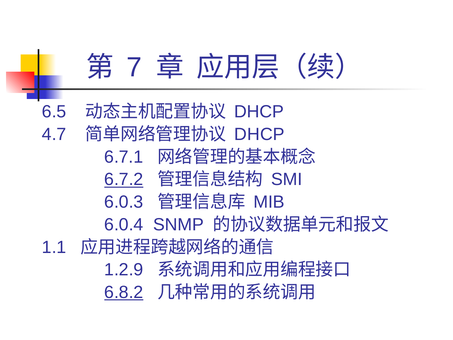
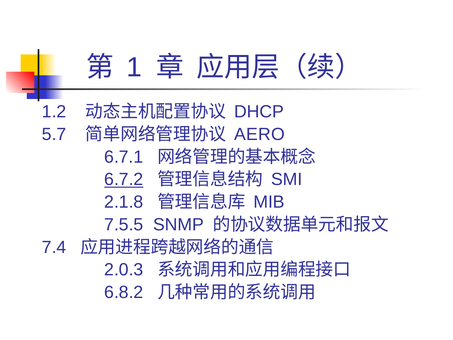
7: 7 -> 1
6.5: 6.5 -> 1.2
4.7: 4.7 -> 5.7
DHCP at (259, 134): DHCP -> AERO
6.0.3: 6.0.3 -> 2.1.8
6.0.4: 6.0.4 -> 7.5.5
1.1: 1.1 -> 7.4
1.2.9: 1.2.9 -> 2.0.3
6.8.2 underline: present -> none
